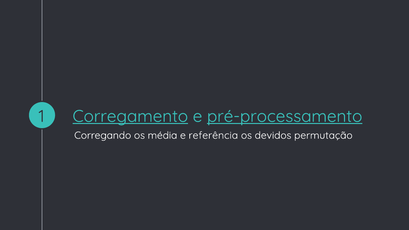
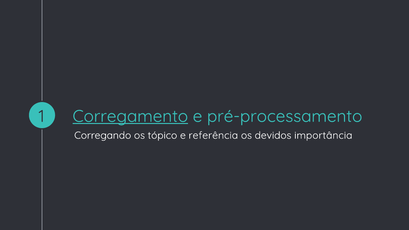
pré-processamento underline: present -> none
média: média -> tópico
permutação: permutação -> importância
